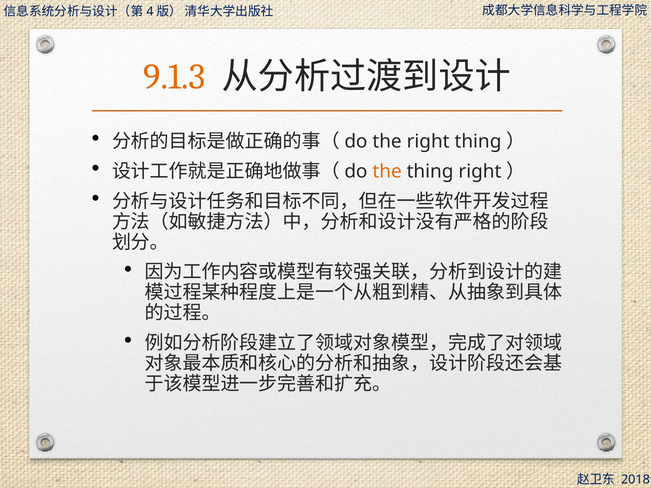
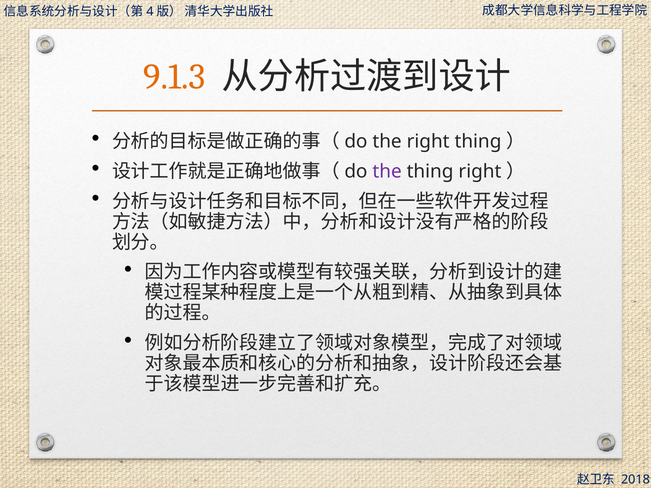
the at (387, 171) colour: orange -> purple
